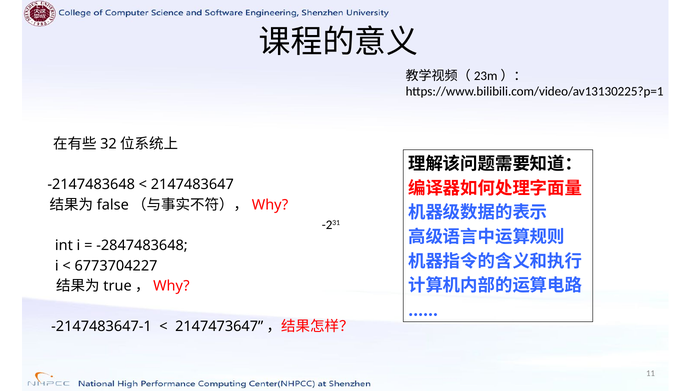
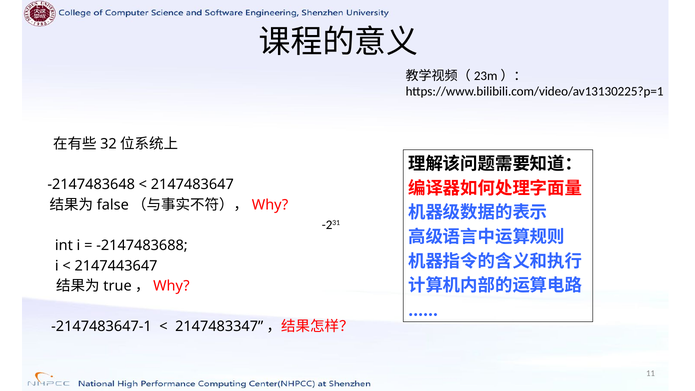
-2847483648: -2847483648 -> -2147483688
6773704227: 6773704227 -> 2147443647
2147473647: 2147473647 -> 2147483347
